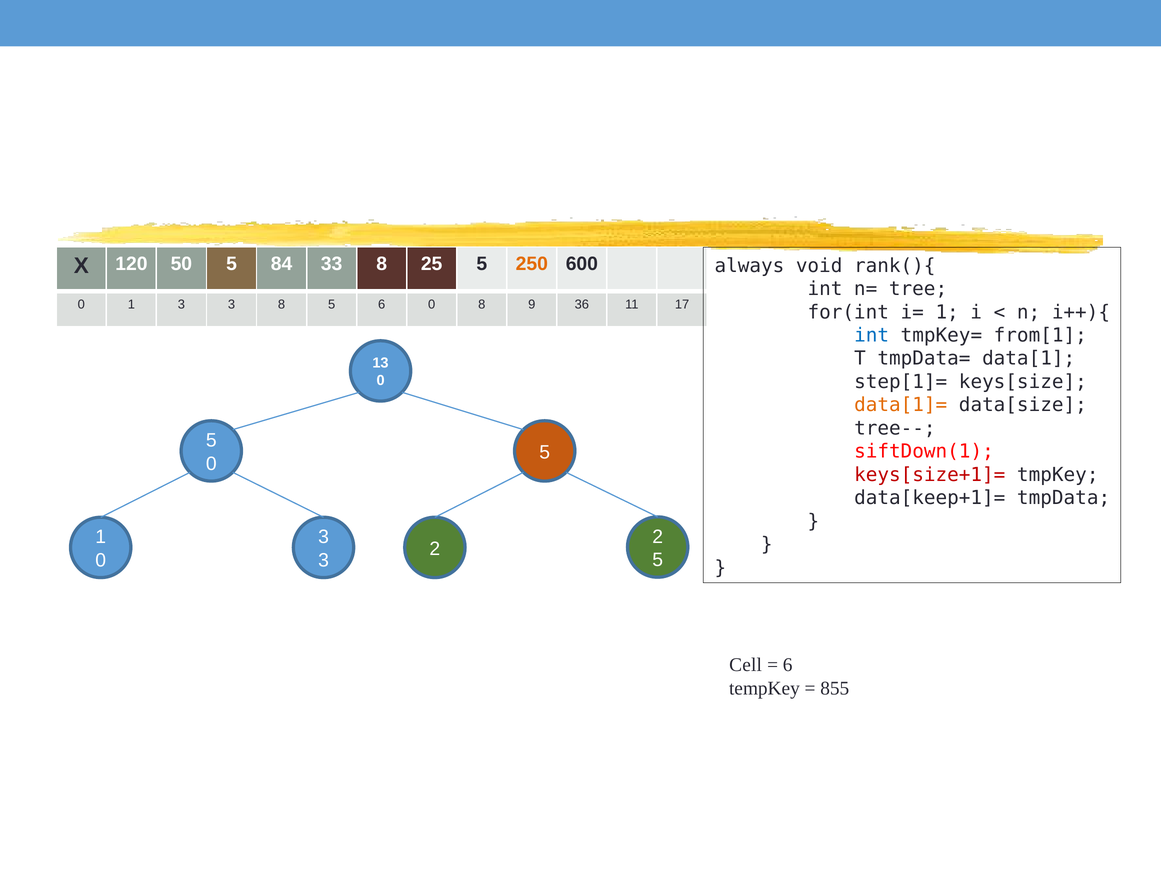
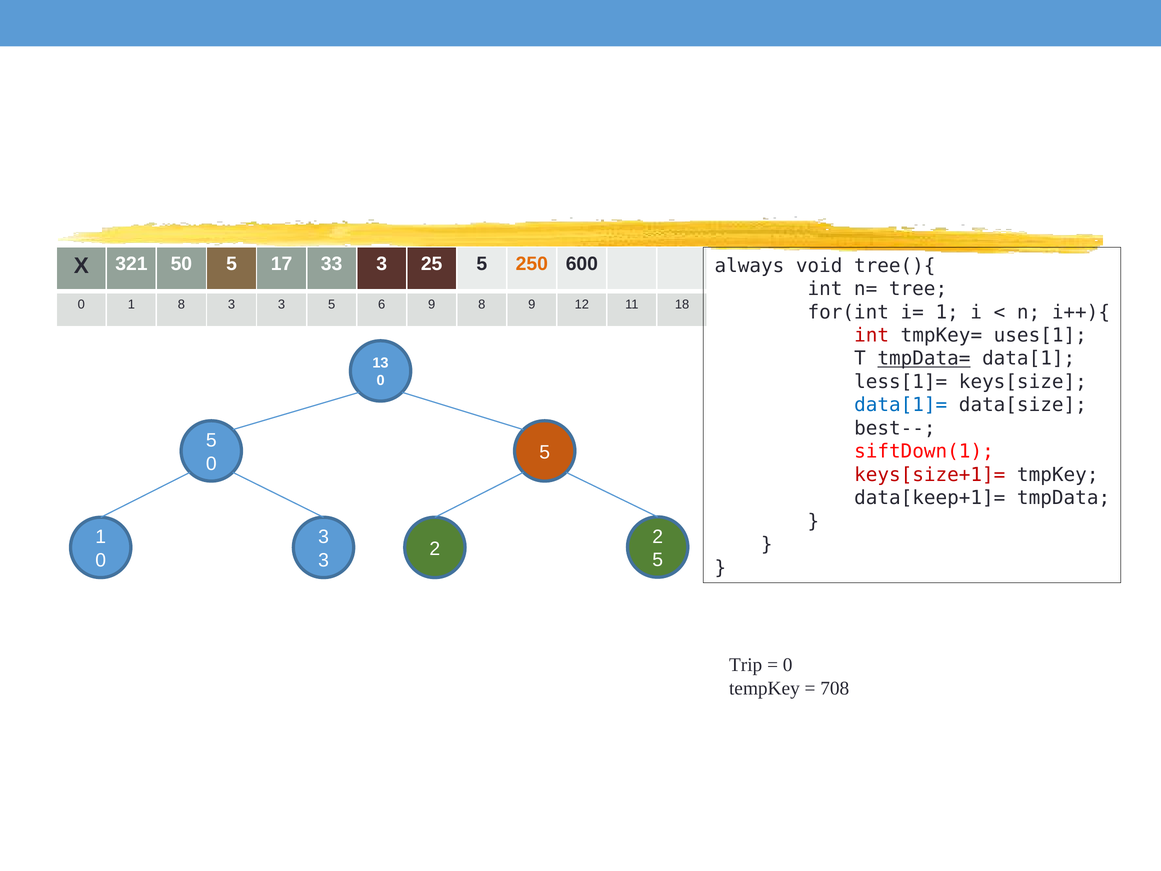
120: 120 -> 321
84: 84 -> 17
33 8: 8 -> 3
rank(){: rank(){ -> tree(){
1 3: 3 -> 8
8 at (282, 304): 8 -> 3
6 0: 0 -> 9
36: 36 -> 12
17: 17 -> 18
int at (872, 335) colour: blue -> red
from[1: from[1 -> uses[1
tmpData= underline: none -> present
step[1]=: step[1]= -> less[1]=
data[1]= colour: orange -> blue
tree--: tree-- -> best--
Cell: Cell -> Trip
6 at (788, 665): 6 -> 0
855: 855 -> 708
